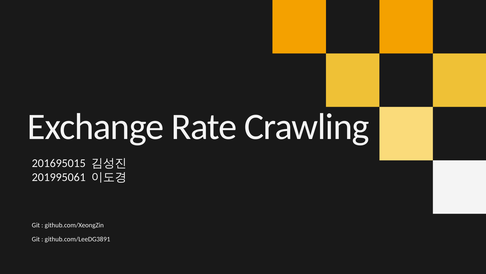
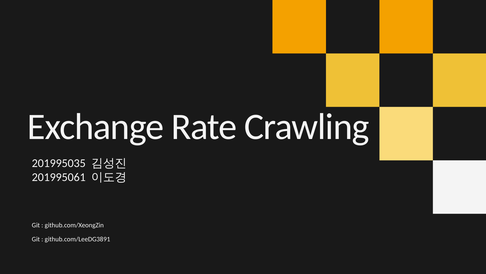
201695015: 201695015 -> 201995035
